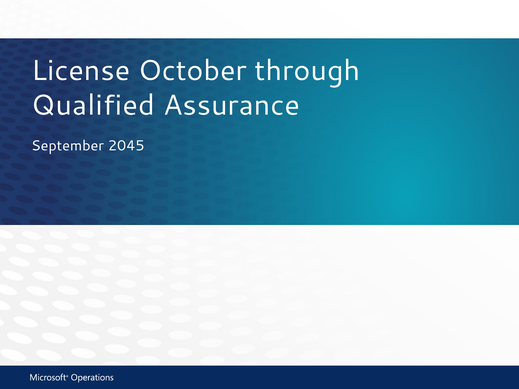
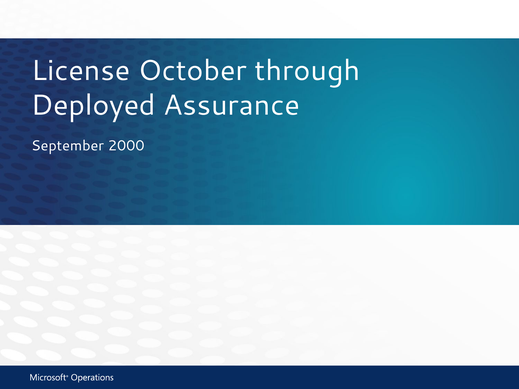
Qualified: Qualified -> Deployed
2045: 2045 -> 2000
